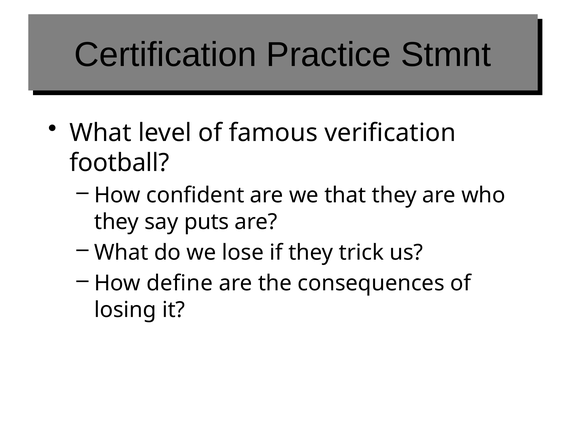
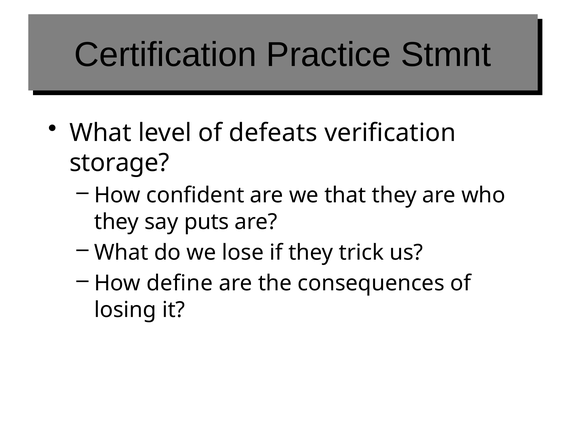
famous: famous -> defeats
football: football -> storage
